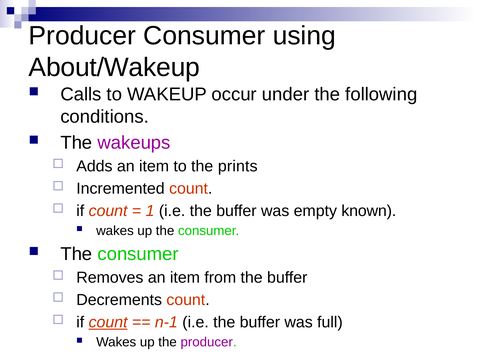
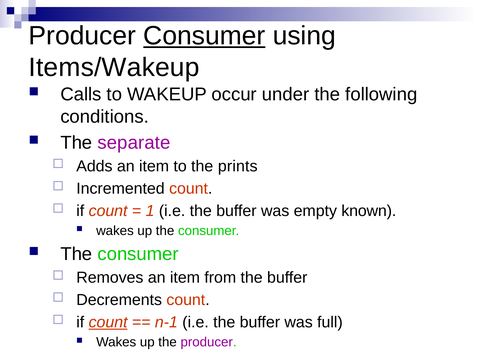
Consumer at (204, 36) underline: none -> present
About/Wakeup: About/Wakeup -> Items/Wakeup
wakeups: wakeups -> separate
